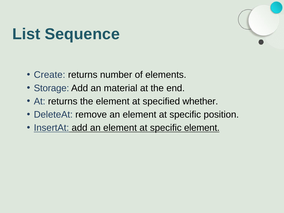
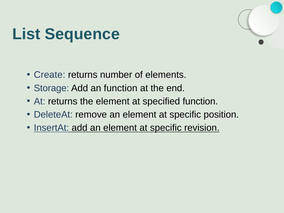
an material: material -> function
specified whether: whether -> function
specific element: element -> revision
